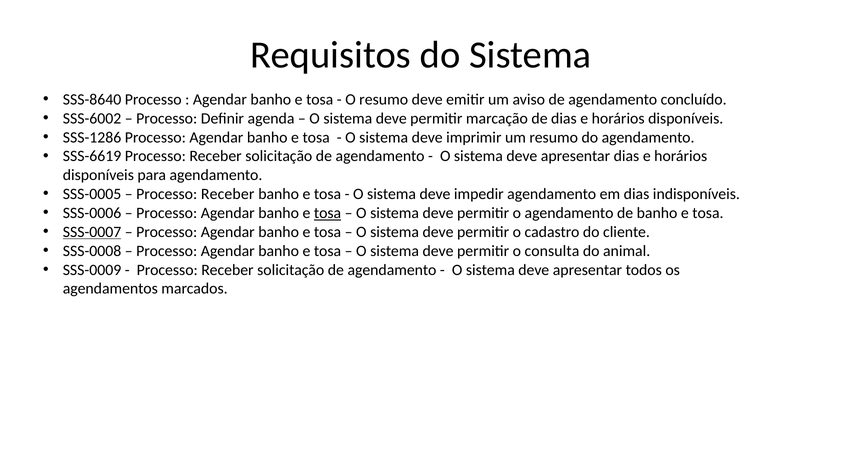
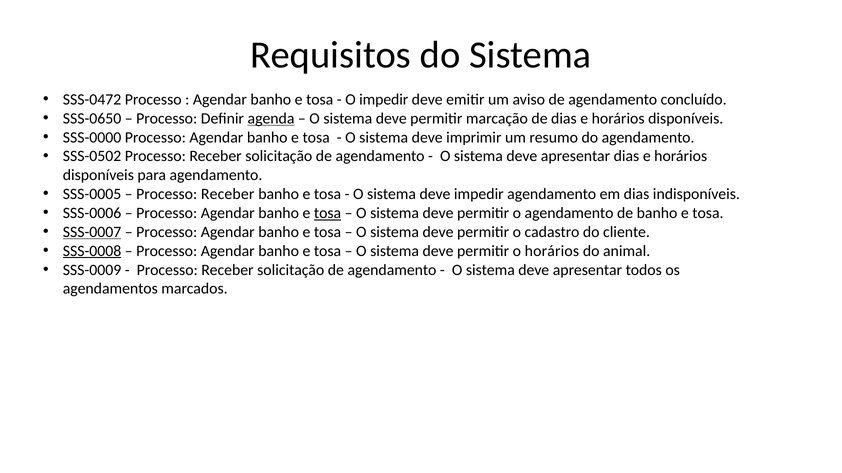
SSS-8640: SSS-8640 -> SSS-0472
O resumo: resumo -> impedir
SSS-6002: SSS-6002 -> SSS-0650
agenda underline: none -> present
SSS-1286: SSS-1286 -> SSS-0000
SSS-6619: SSS-6619 -> SSS-0502
SSS-0008 underline: none -> present
o consulta: consulta -> horários
